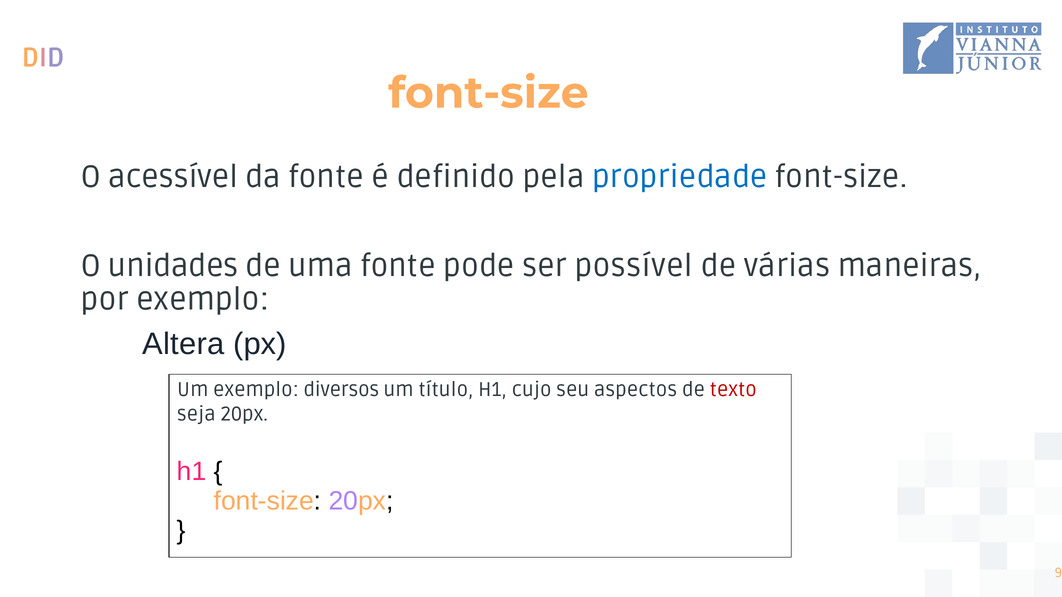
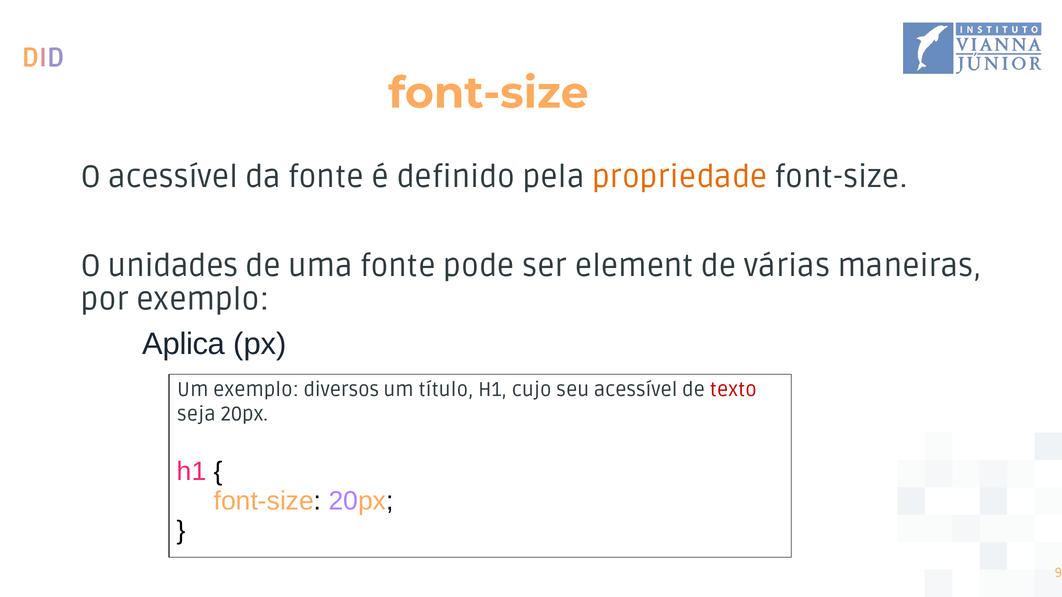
propriedade colour: blue -> orange
possível: possível -> element
Altera: Altera -> Aplica
seu aspectos: aspectos -> acessível
